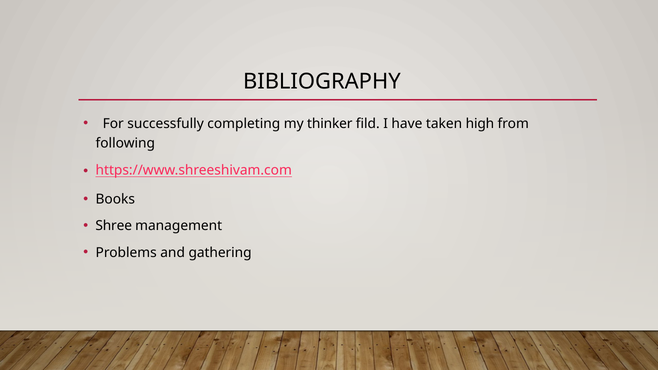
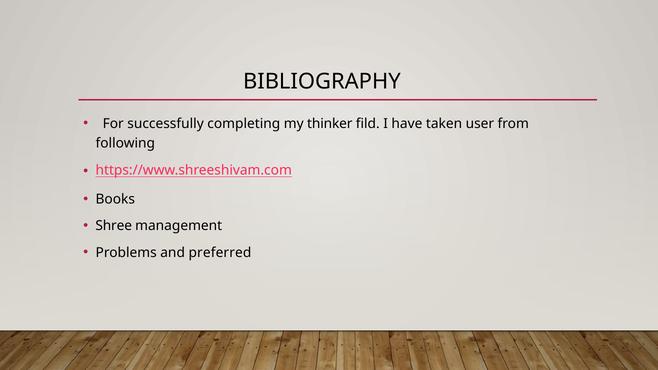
high: high -> user
gathering: gathering -> preferred
